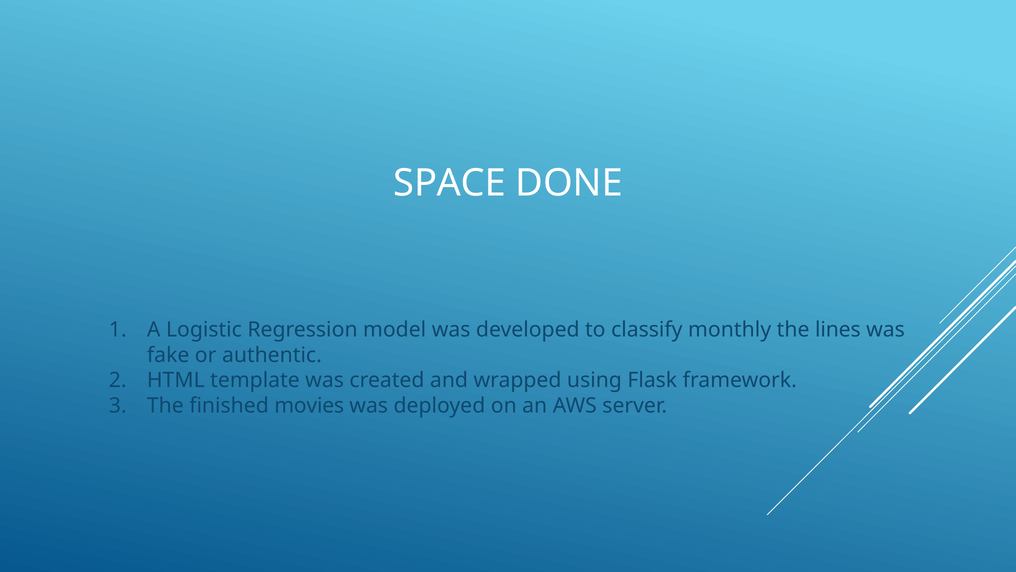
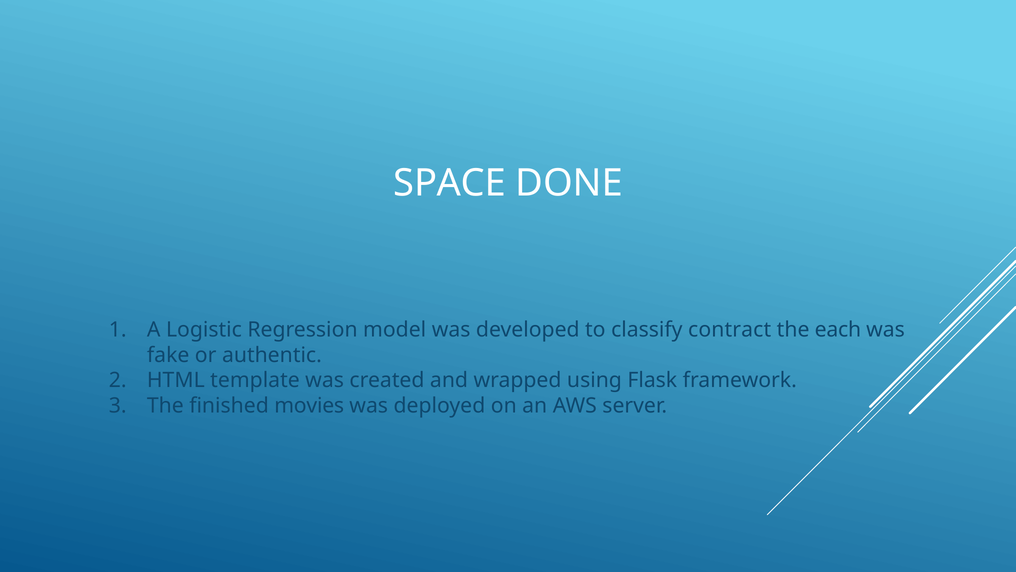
monthly: monthly -> contract
lines: lines -> each
